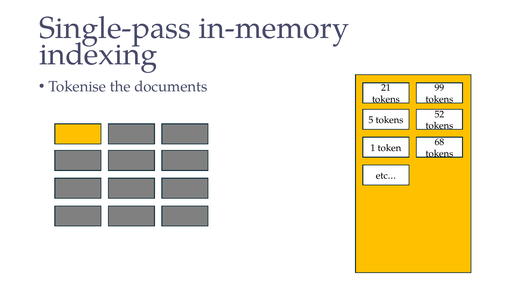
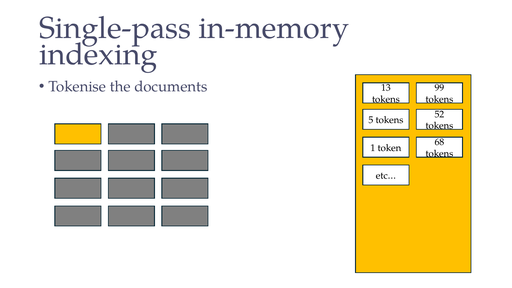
21: 21 -> 13
